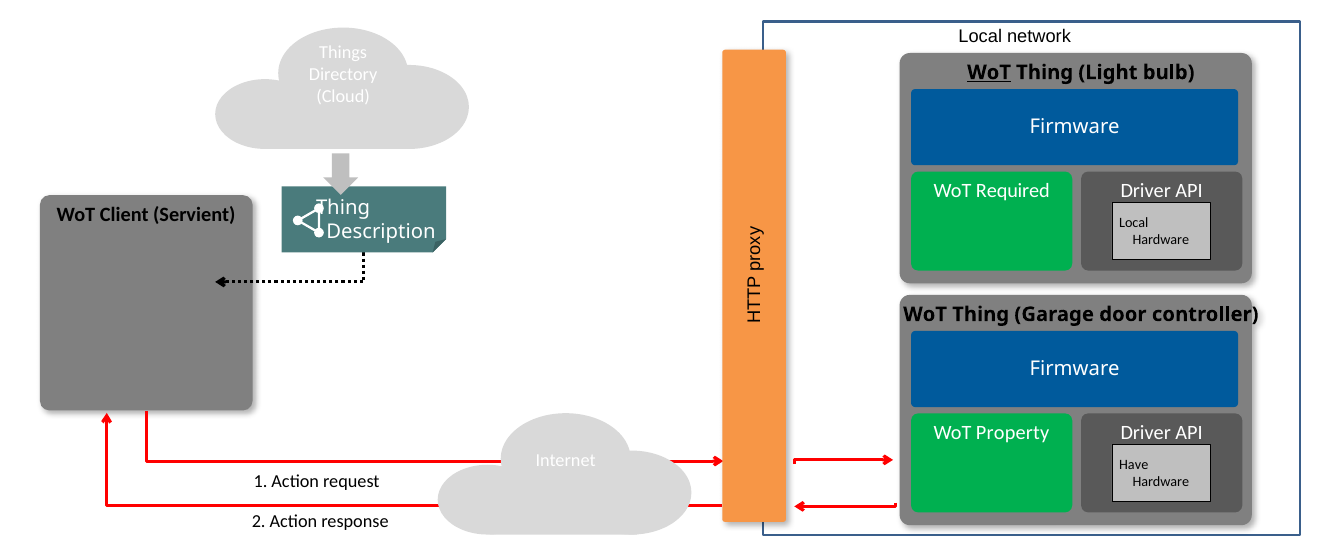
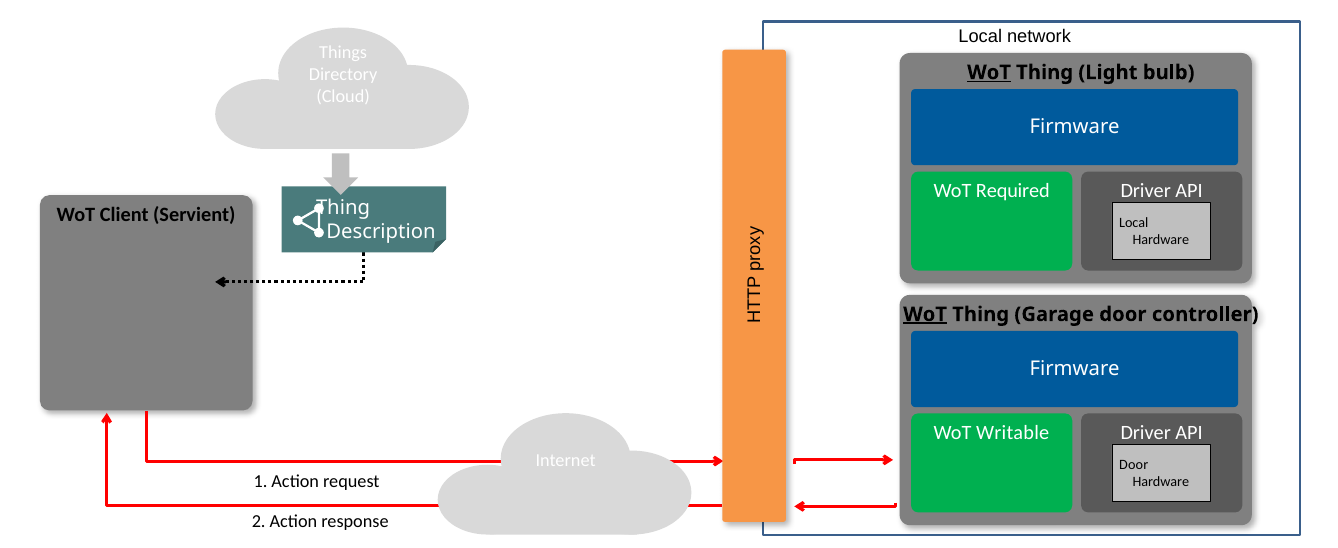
WoT at (925, 314) underline: none -> present
Property: Property -> Writable
Have at (1134, 464): Have -> Door
